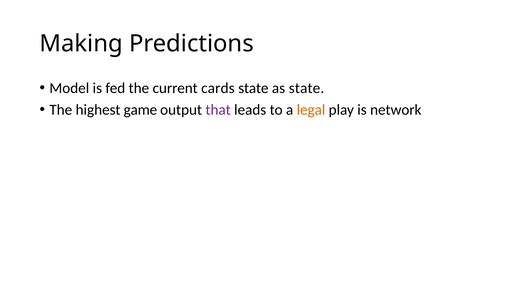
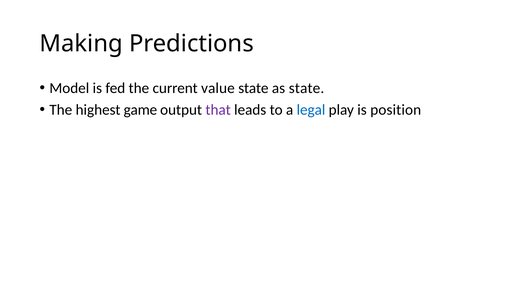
cards: cards -> value
legal colour: orange -> blue
network: network -> position
